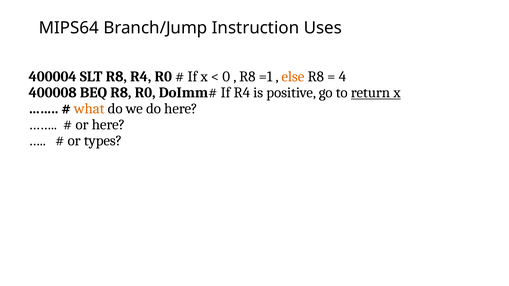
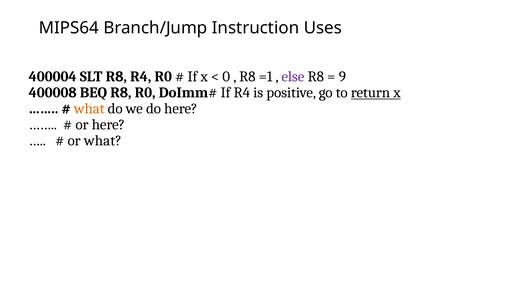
else colour: orange -> purple
4: 4 -> 9
or types: types -> what
